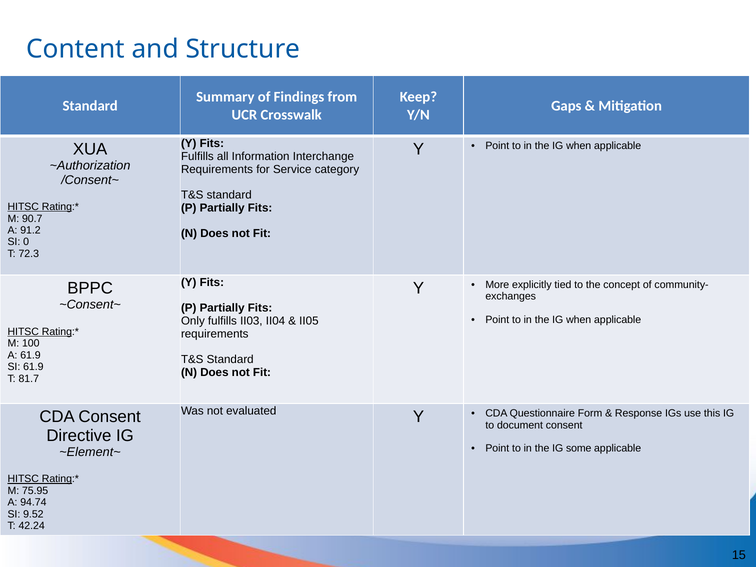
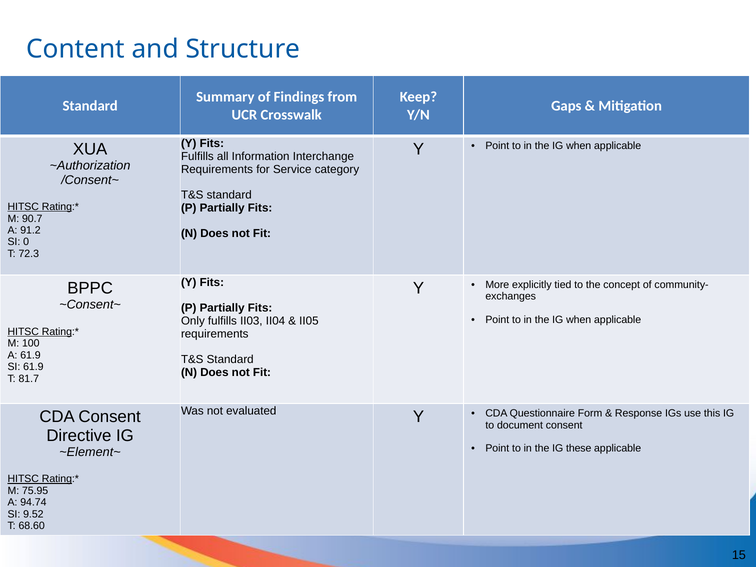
some: some -> these
42.24: 42.24 -> 68.60
